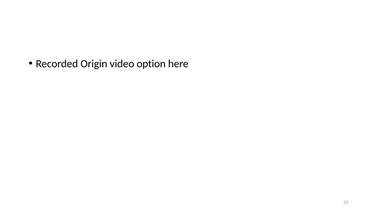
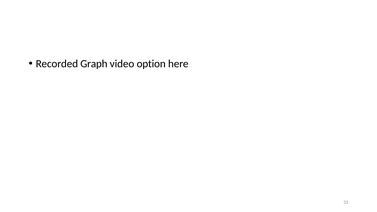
Origin: Origin -> Graph
